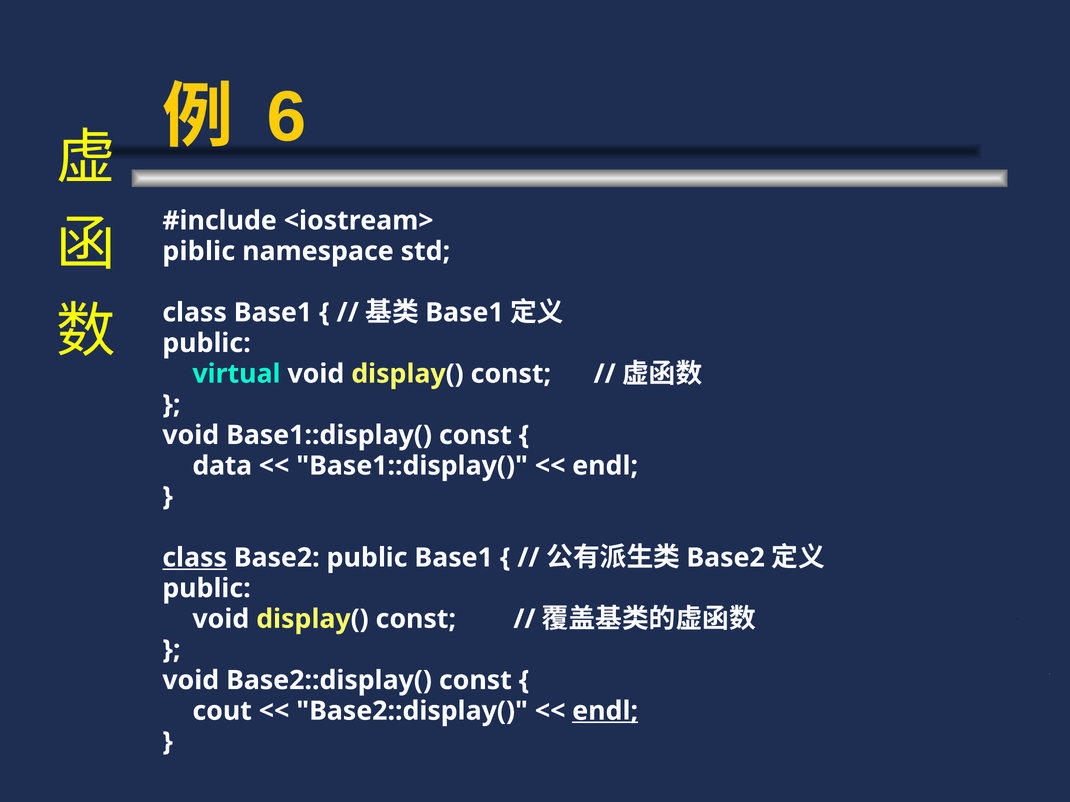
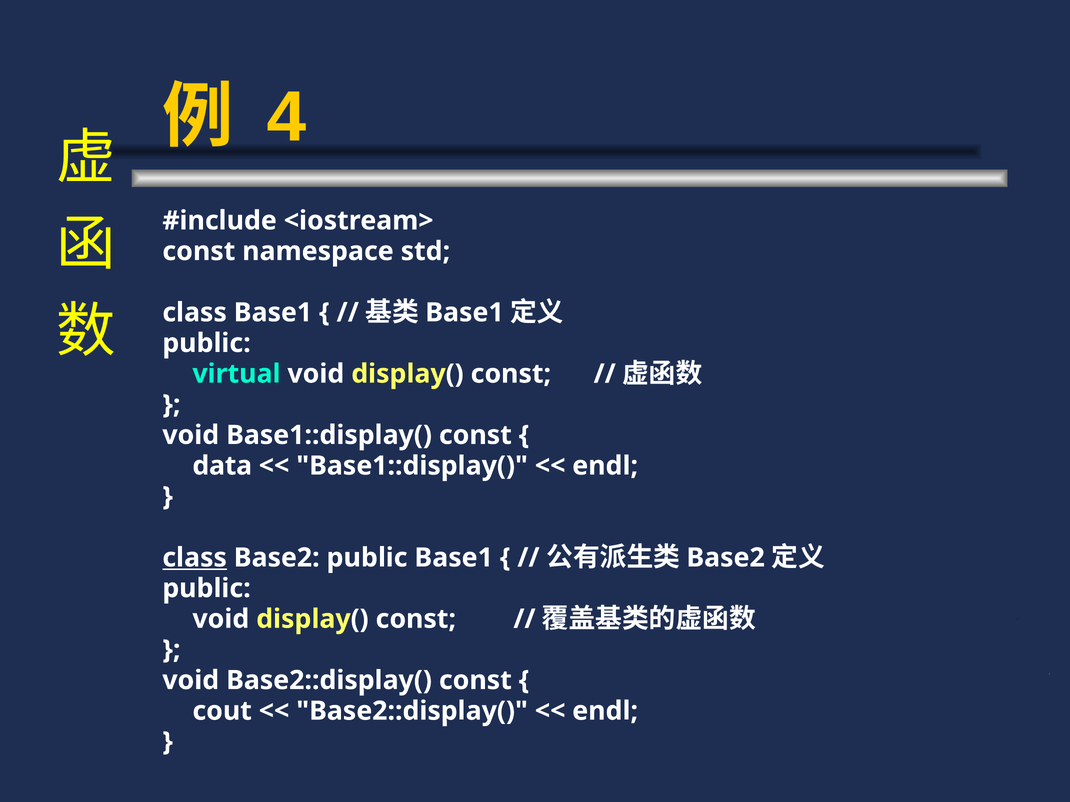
6: 6 -> 4
piblic at (199, 251): piblic -> const
endl at (605, 711) underline: present -> none
